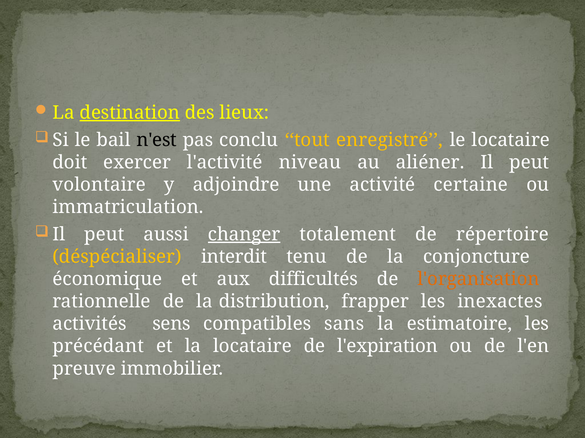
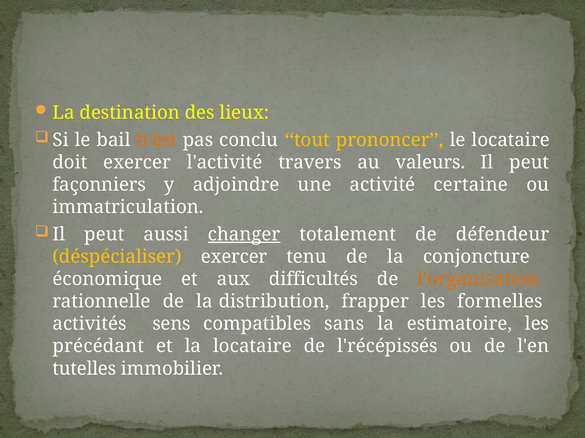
destination underline: present -> none
n'est colour: black -> orange
enregistré: enregistré -> prononcer
niveau: niveau -> travers
aliéner: aliéner -> valeurs
volontaire: volontaire -> façonniers
répertoire: répertoire -> défendeur
déspécialiser interdit: interdit -> exercer
inexactes: inexactes -> formelles
l'expiration: l'expiration -> l'récépissés
preuve: preuve -> tutelles
